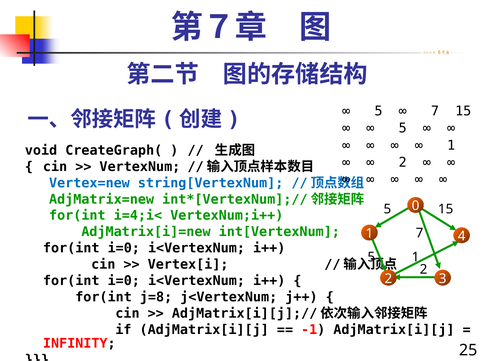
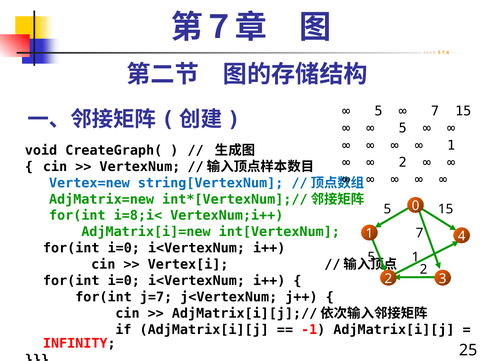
i=4;i<: i=4;i< -> i=8;i<
j=8: j=8 -> j=7
